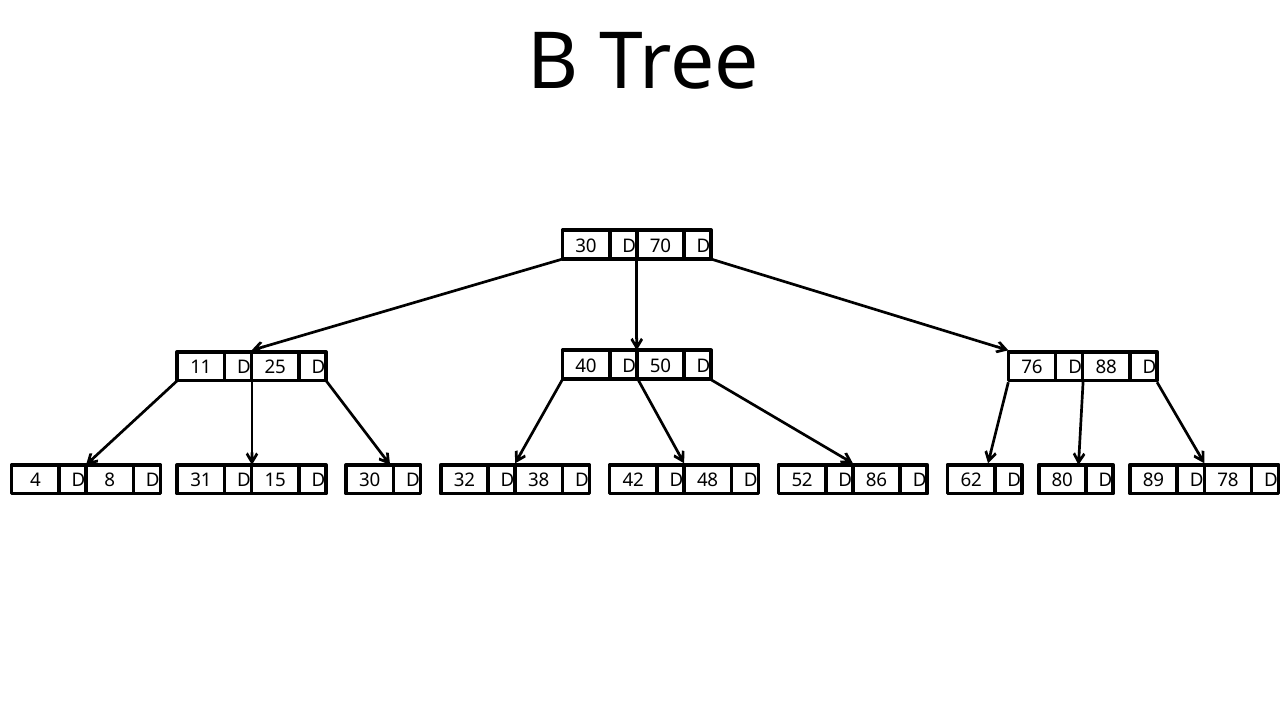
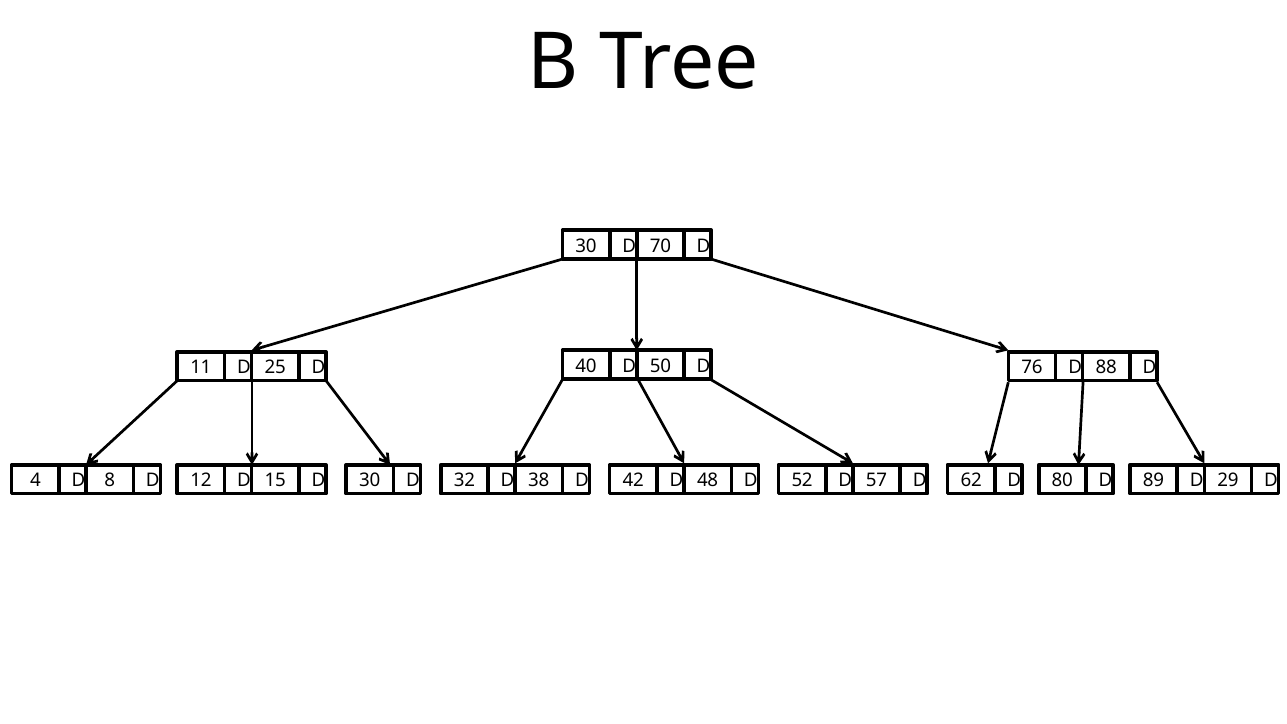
31: 31 -> 12
86: 86 -> 57
78: 78 -> 29
